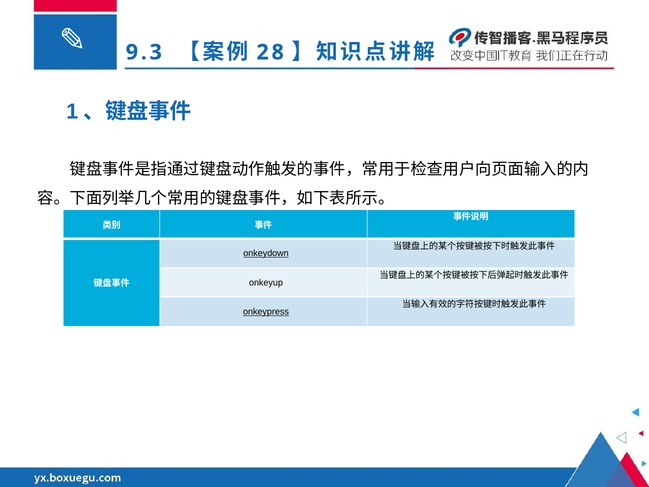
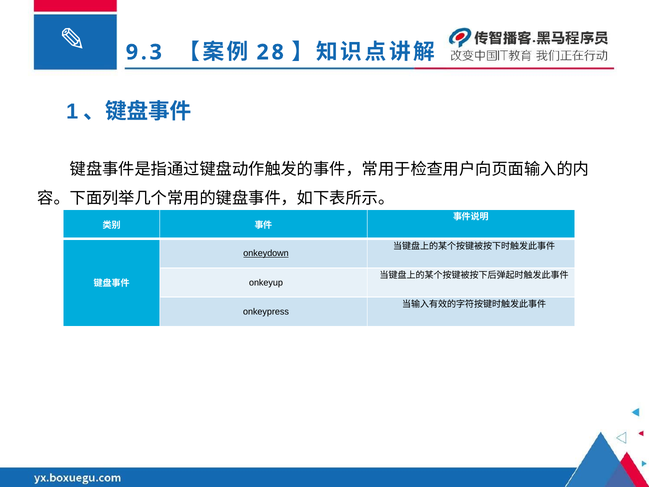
onkeypress underline: present -> none
